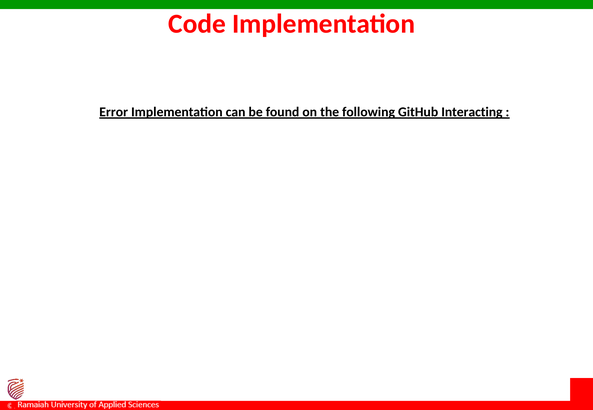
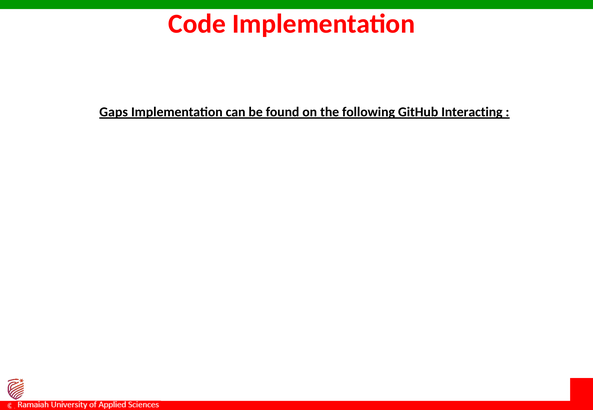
Error: Error -> Gaps
